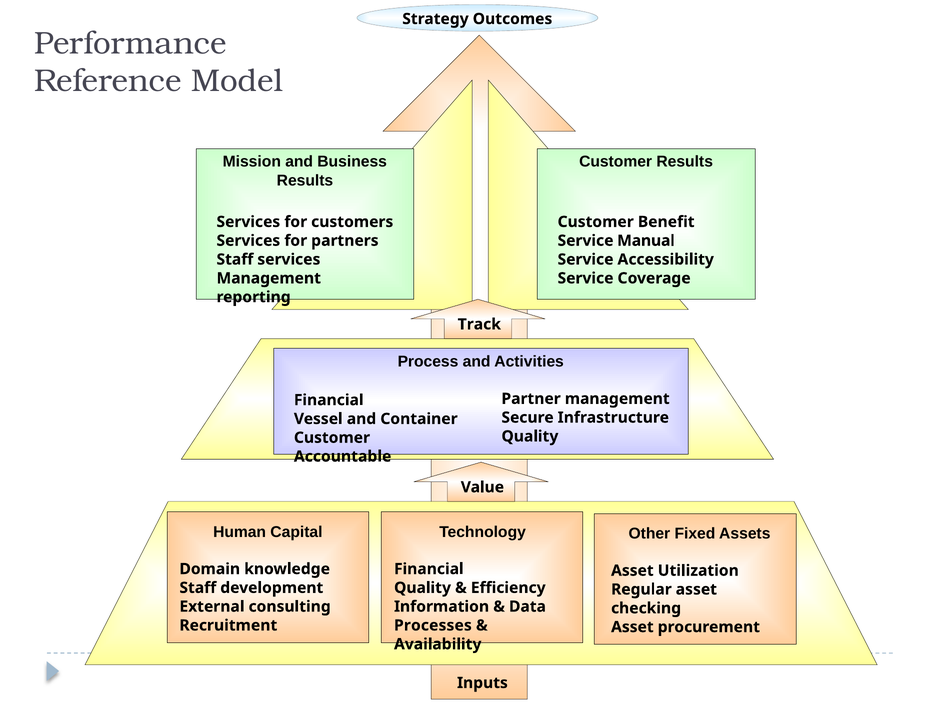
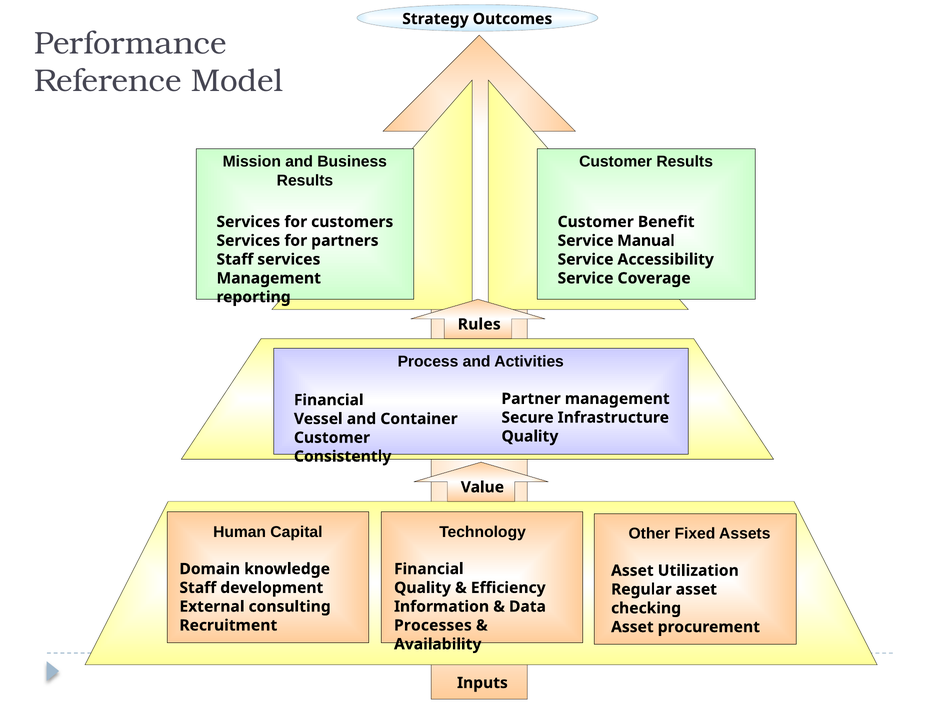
Track: Track -> Rules
Accountable: Accountable -> Consistently
